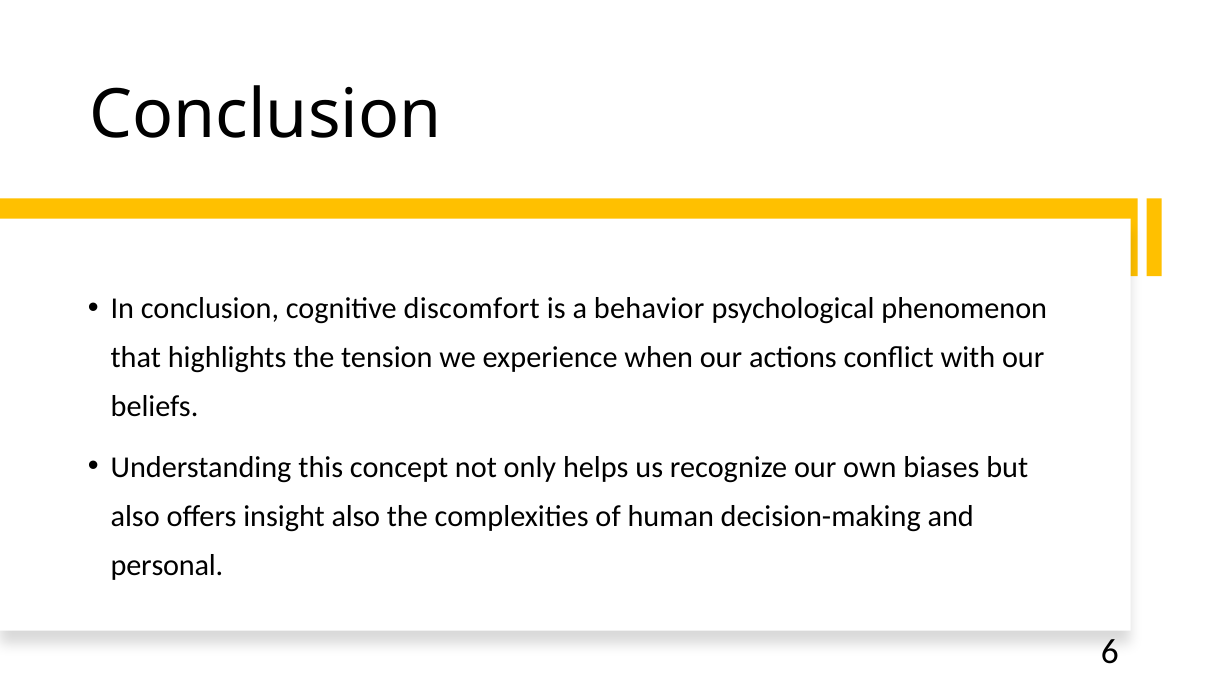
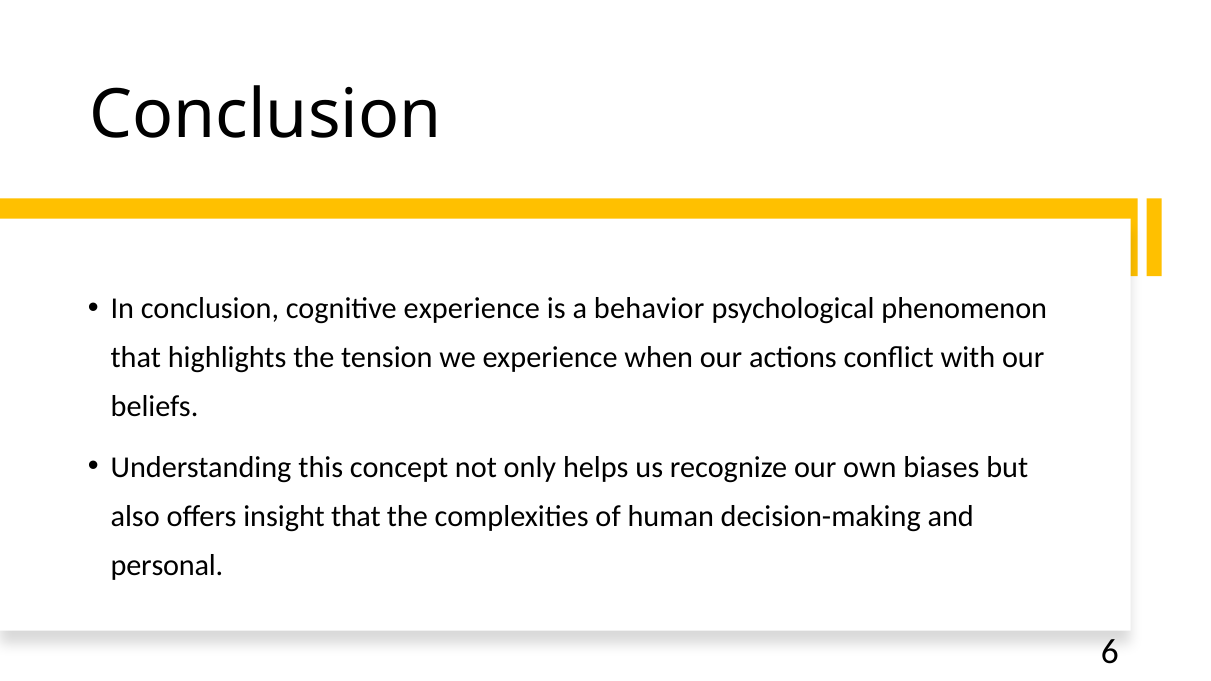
cognitive discomfort: discomfort -> experience
insight also: also -> that
